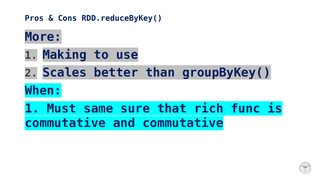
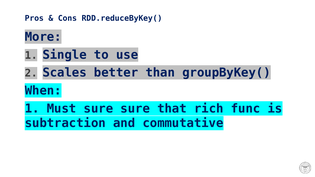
Making: Making -> Single
Must same: same -> sure
commutative at (65, 123): commutative -> subtraction
